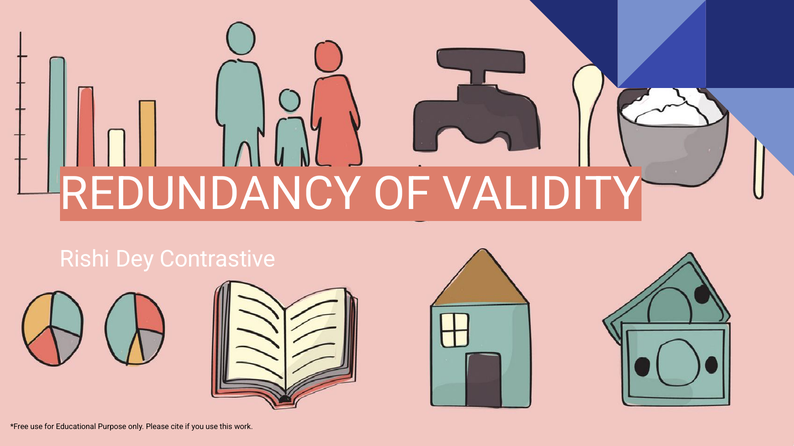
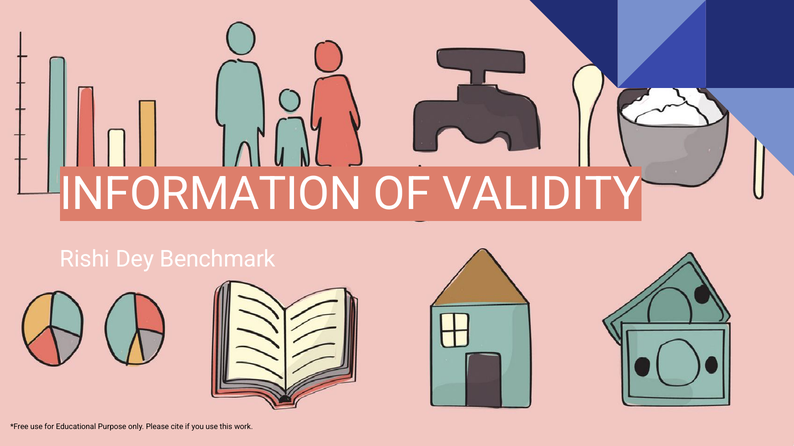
REDUNDANCY: REDUNDANCY -> INFORMATION
Contrastive: Contrastive -> Benchmark
